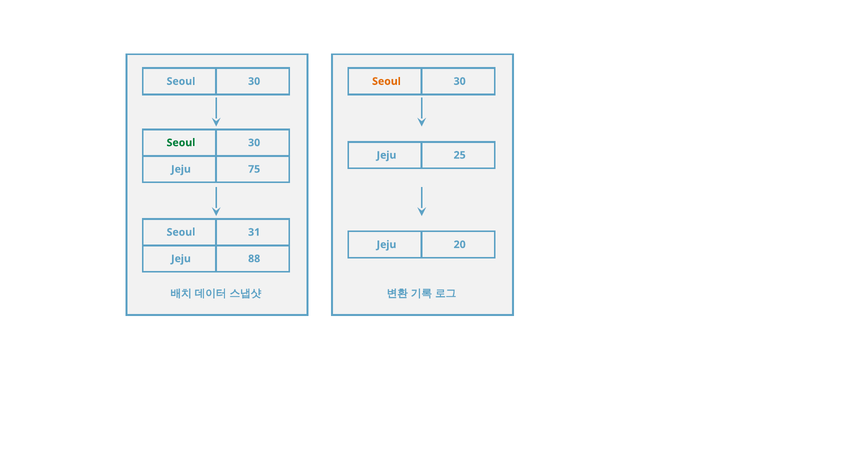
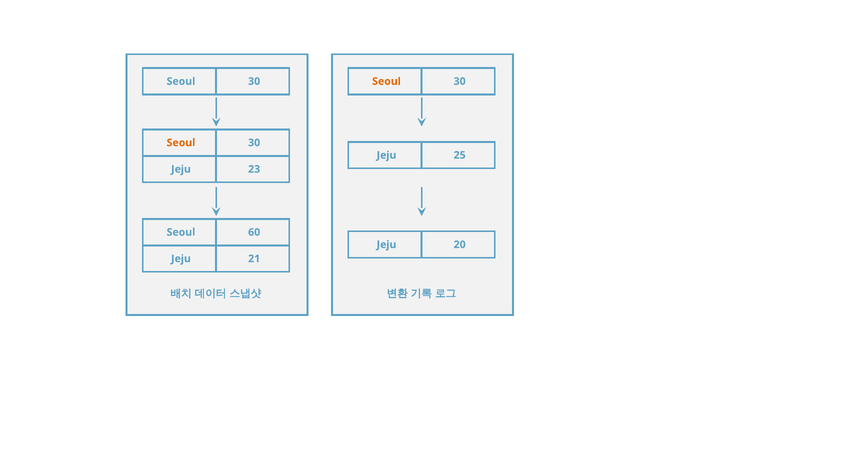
Seoul at (181, 143) colour: green -> orange
75: 75 -> 23
31: 31 -> 60
88: 88 -> 21
